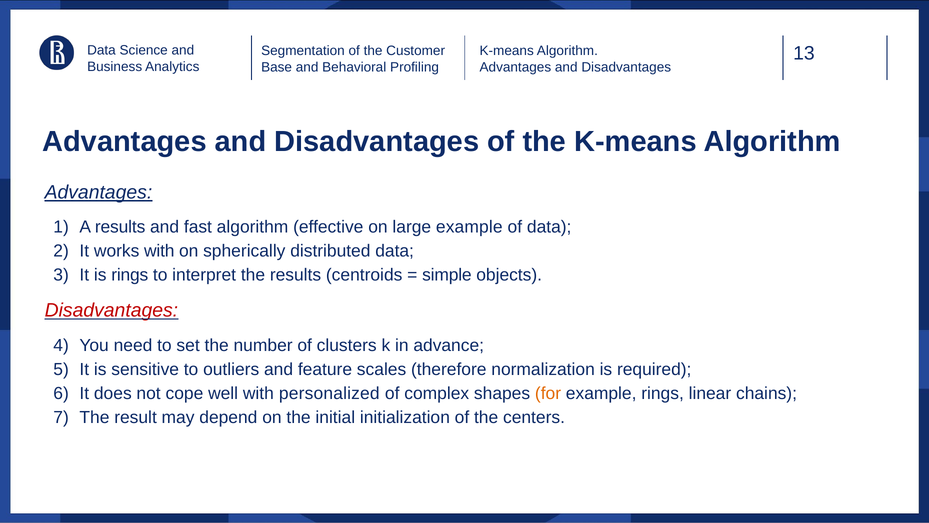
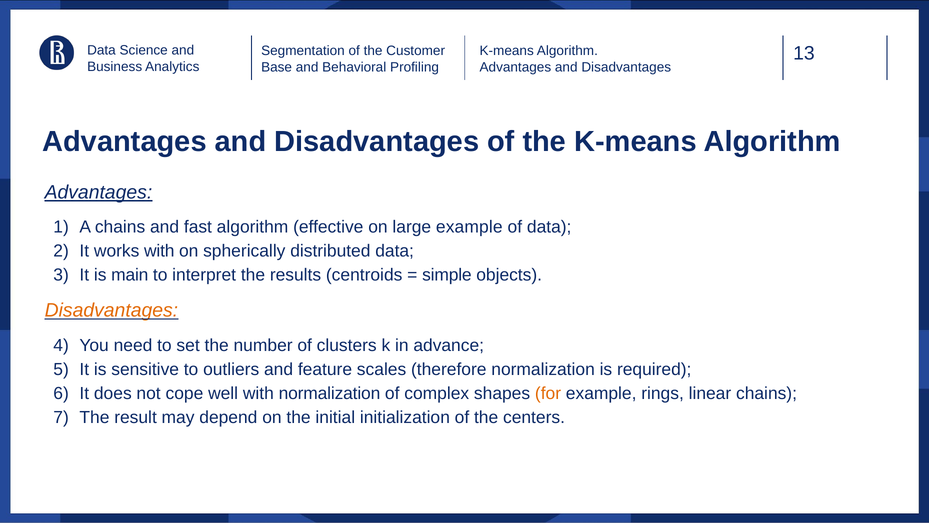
A results: results -> chains
is rings: rings -> main
Disadvantages at (111, 310) colour: red -> orange
with personalized: personalized -> normalization
